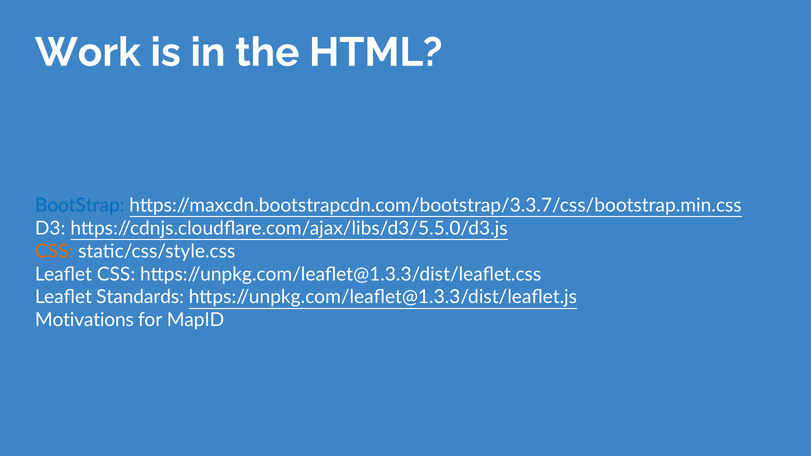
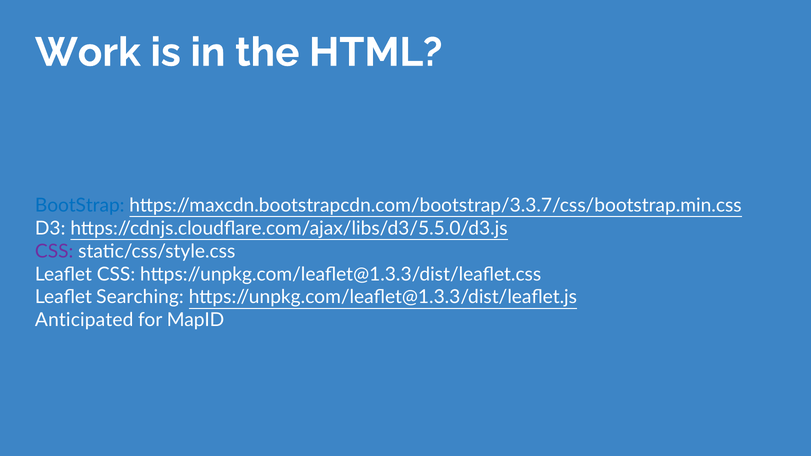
CSS at (54, 251) colour: orange -> purple
Standards: Standards -> Searching
Motivations: Motivations -> Anticipated
